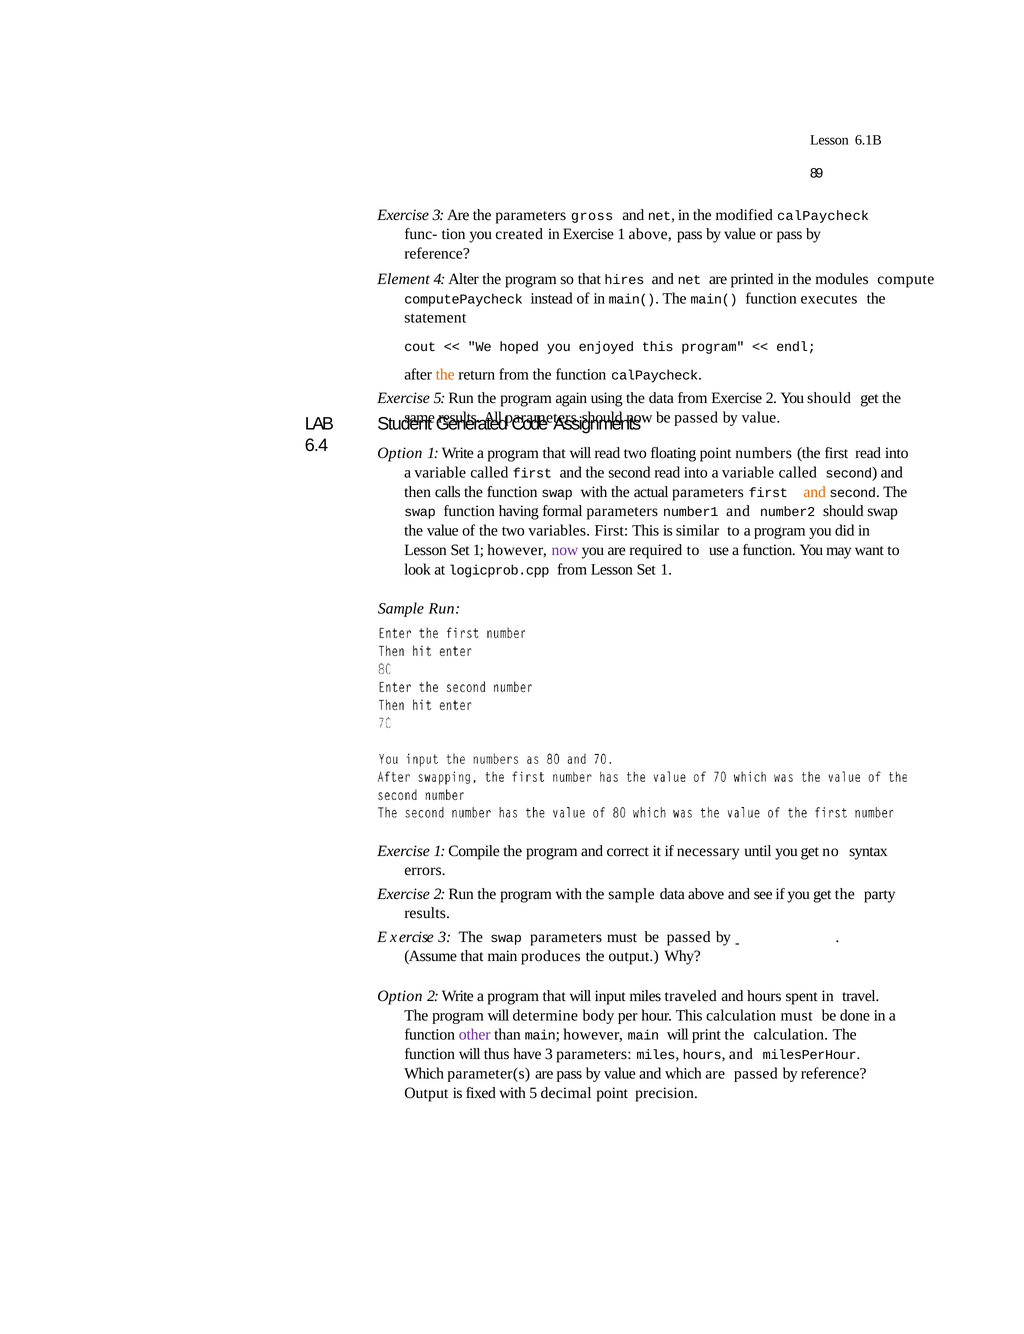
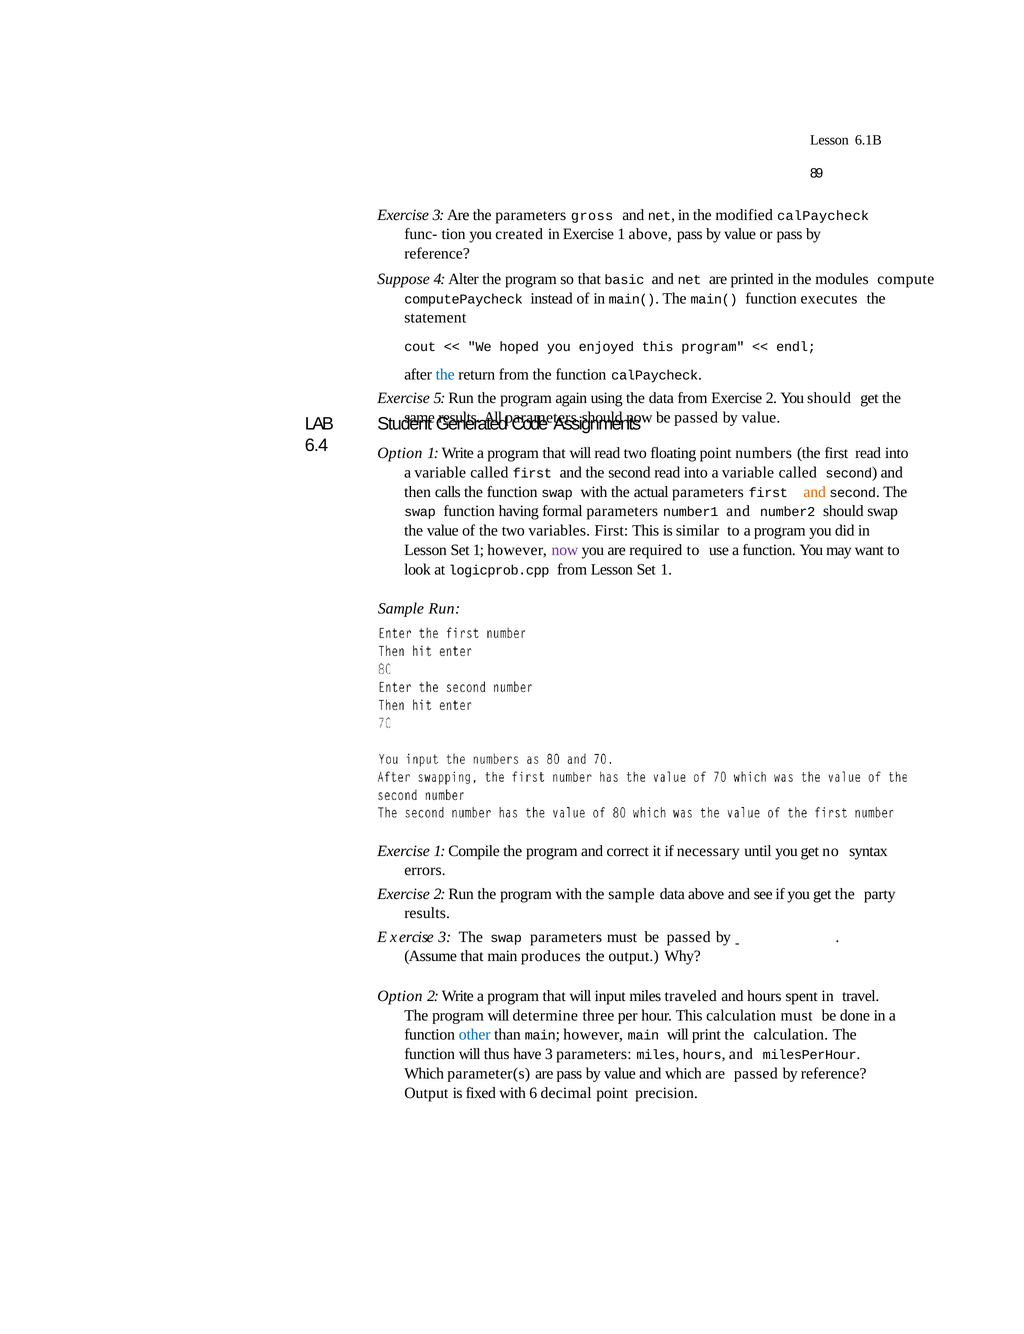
Element: Element -> Suppose
hires: hires -> basic
the at (445, 374) colour: orange -> blue
body: body -> three
other colour: purple -> blue
with 5: 5 -> 6
